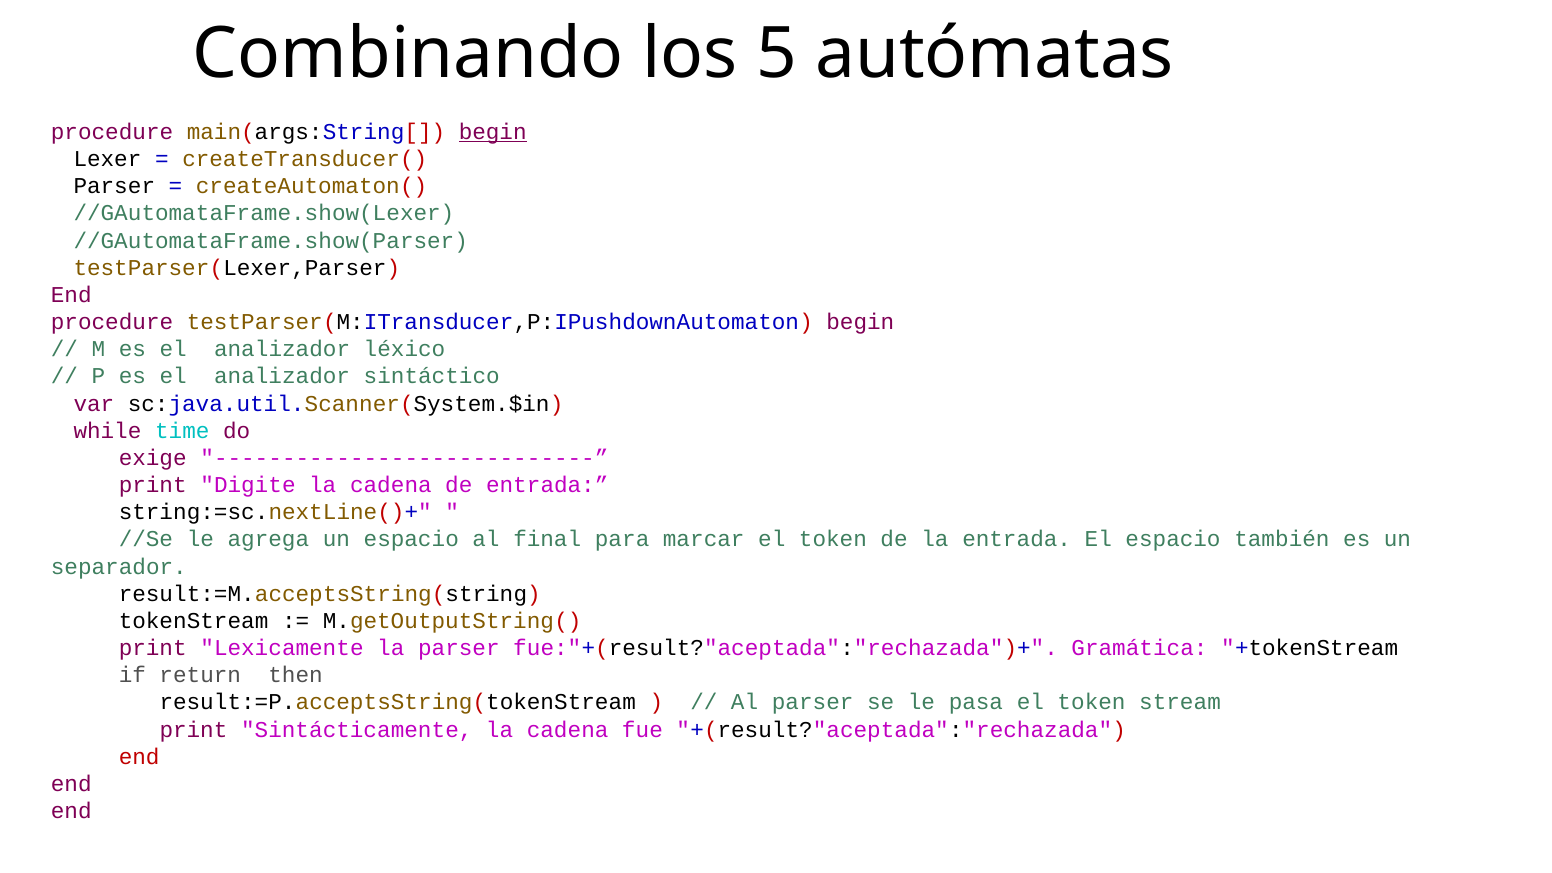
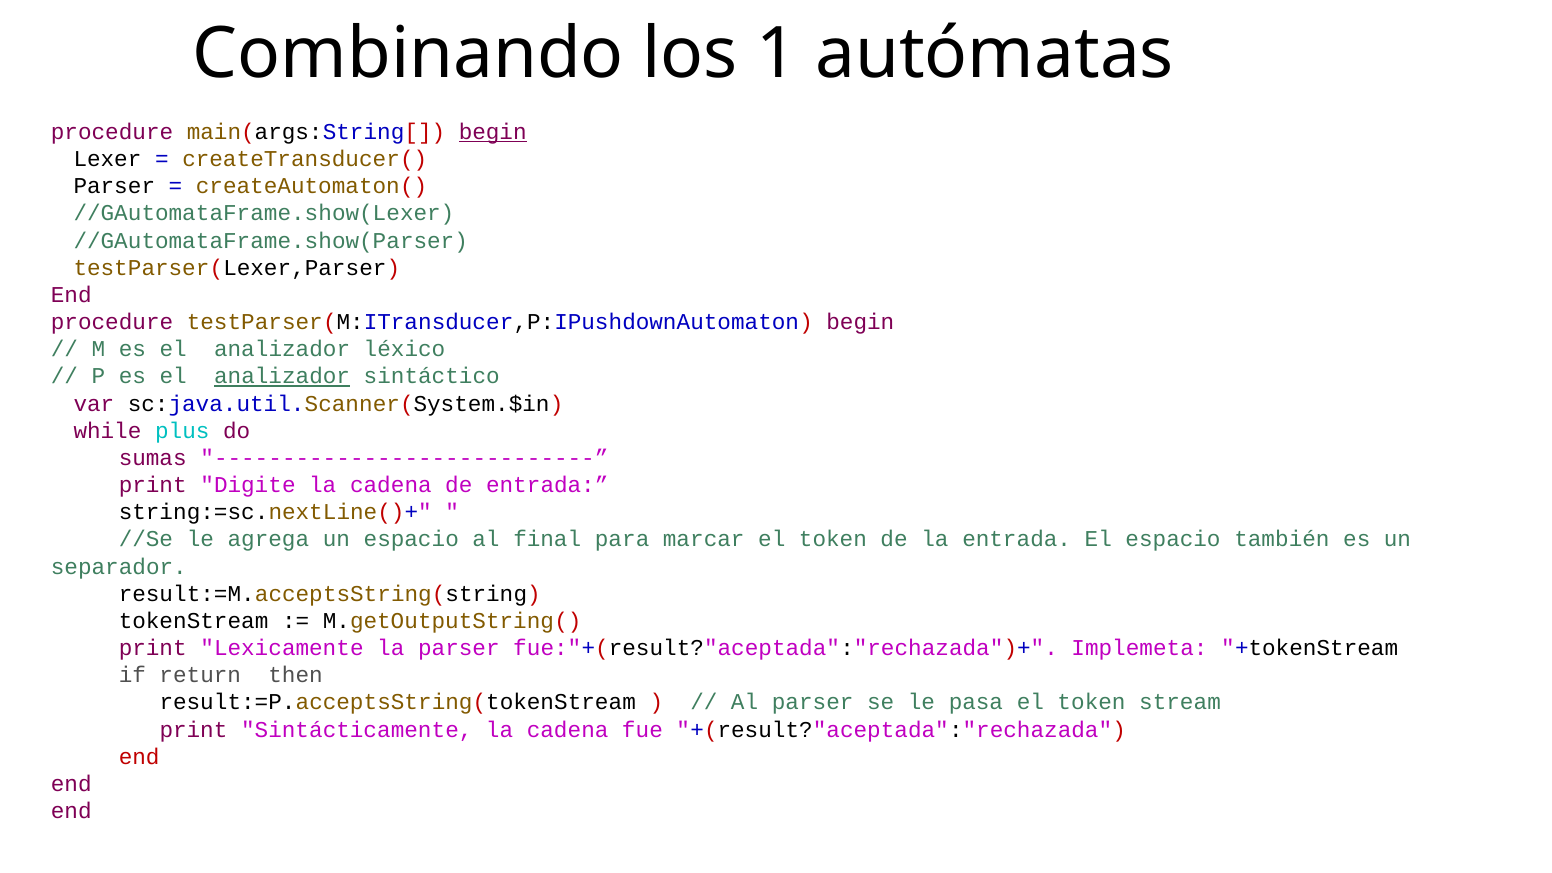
5: 5 -> 1
analizador at (282, 376) underline: none -> present
time: time -> plus
exige: exige -> sumas
Gramática: Gramática -> Implemeta
